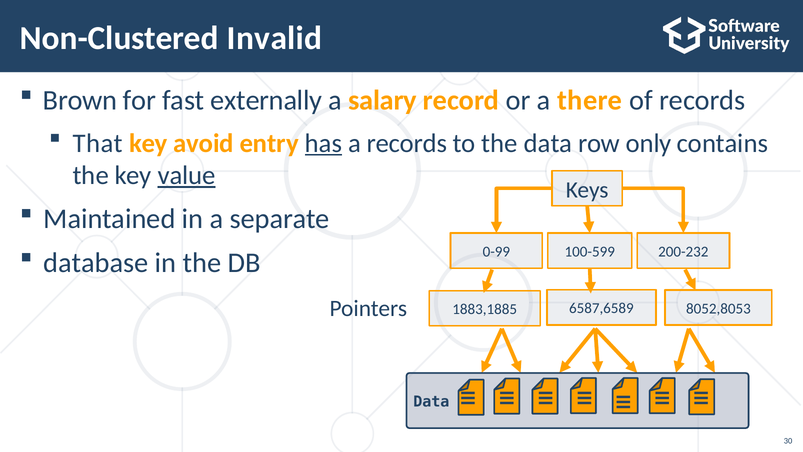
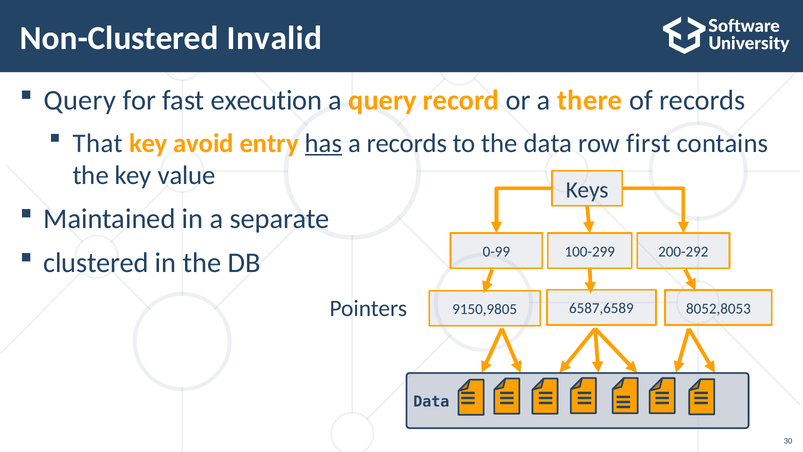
Brown at (80, 100): Brown -> Query
externally: externally -> execution
a salary: salary -> query
only: only -> first
value underline: present -> none
100-599: 100-599 -> 100-299
200-232: 200-232 -> 200-292
database: database -> clustered
1883,1885: 1883,1885 -> 9150,9805
